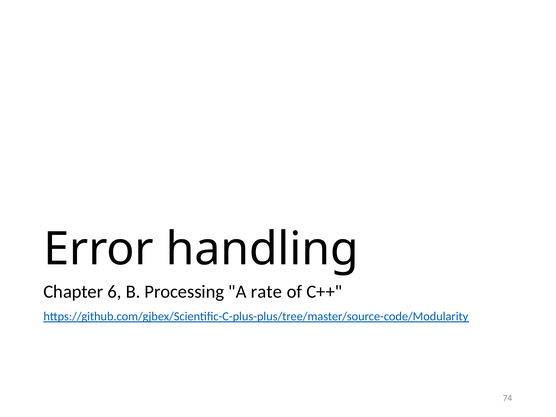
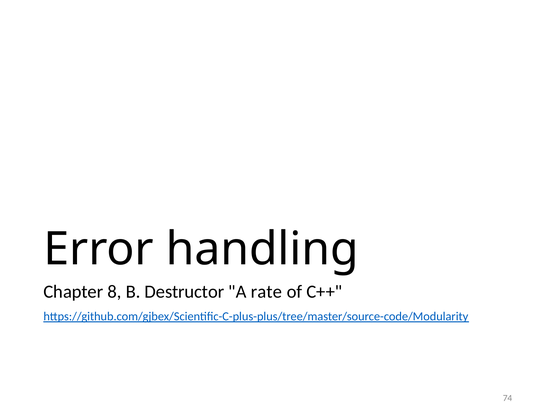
6: 6 -> 8
Processing: Processing -> Destructor
